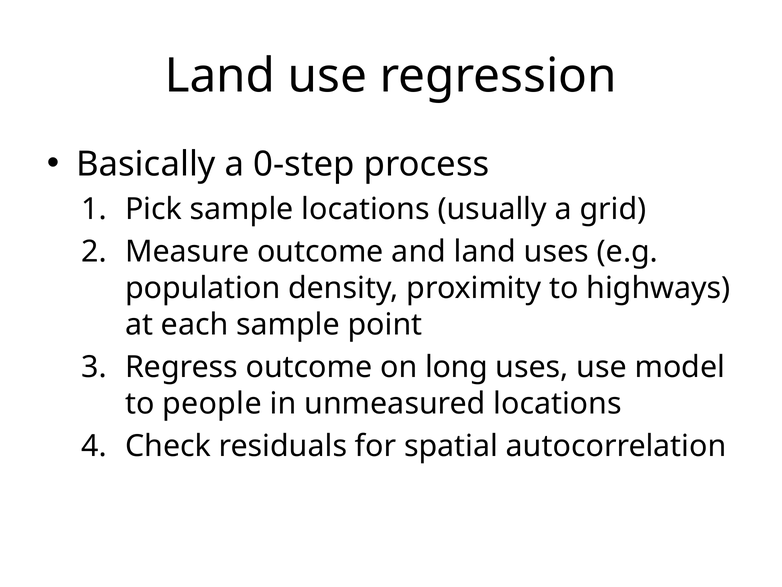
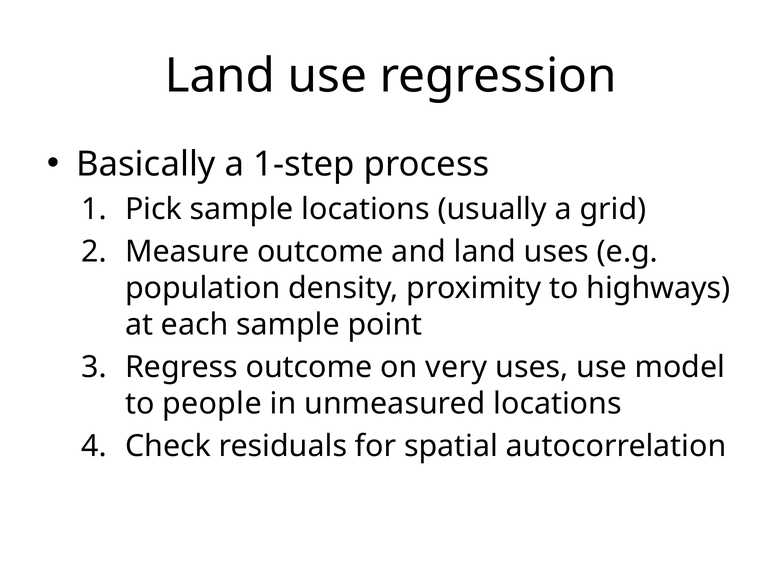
0-step: 0-step -> 1-step
long: long -> very
